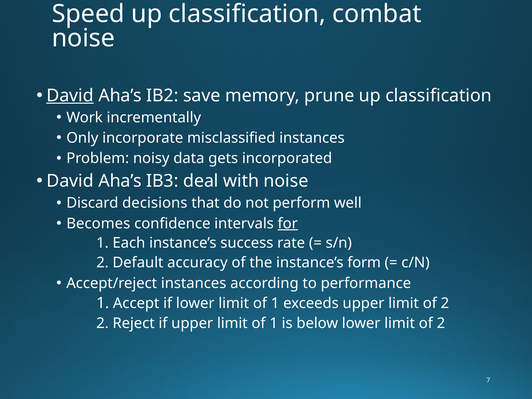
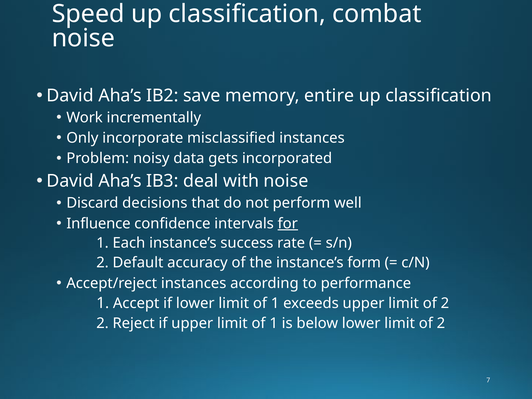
David at (70, 96) underline: present -> none
prune: prune -> entire
Becomes: Becomes -> Influence
